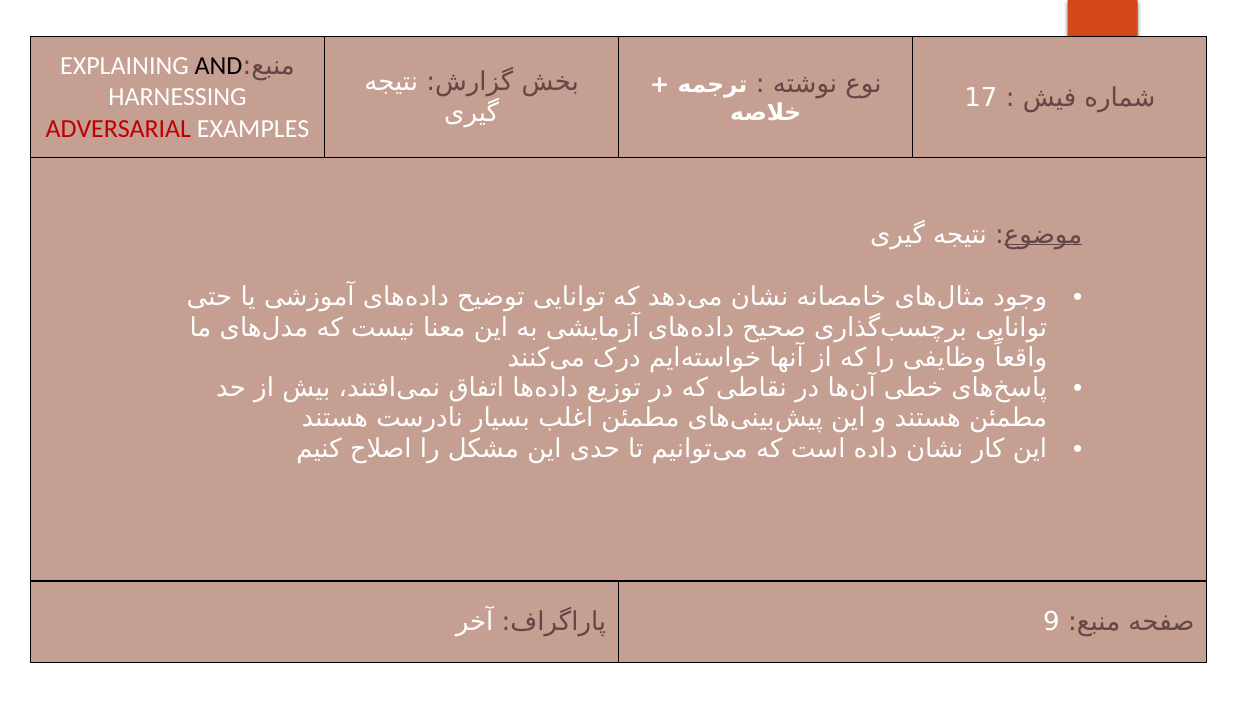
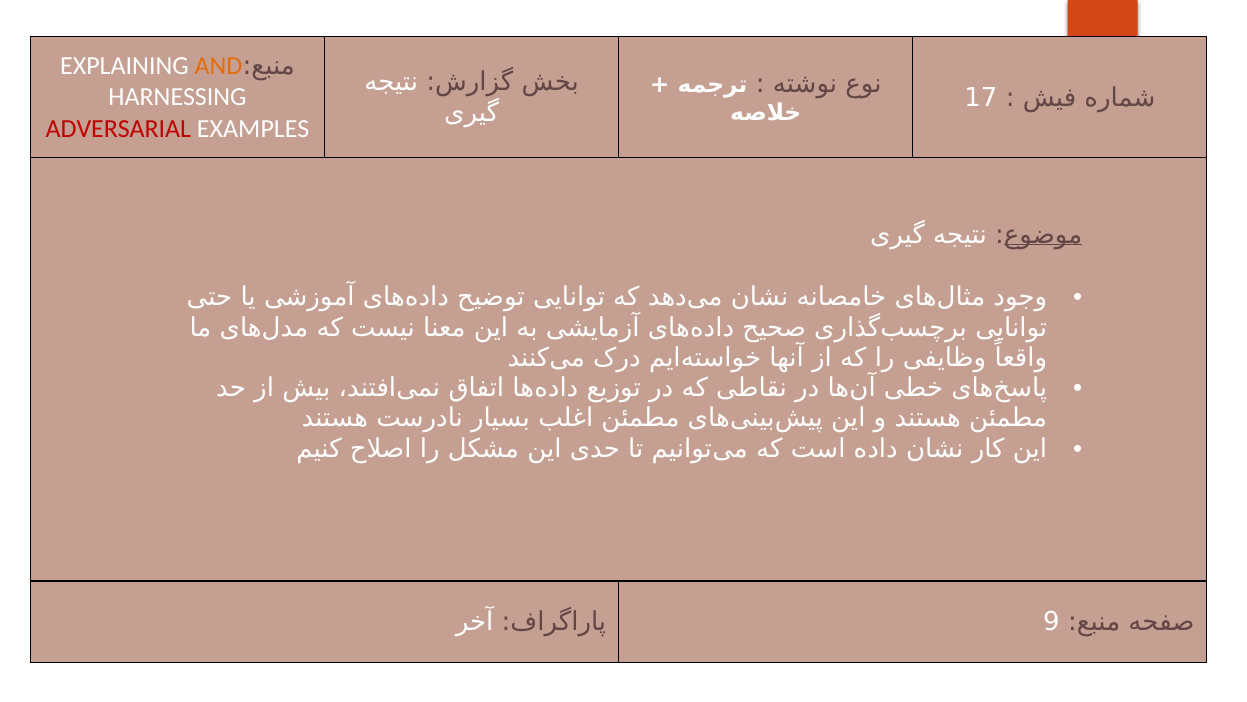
AND colour: black -> orange
